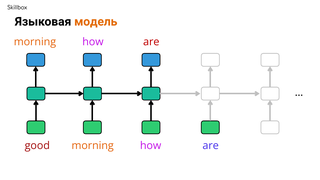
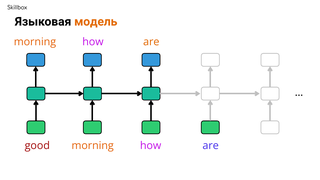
are at (151, 42) colour: red -> orange
